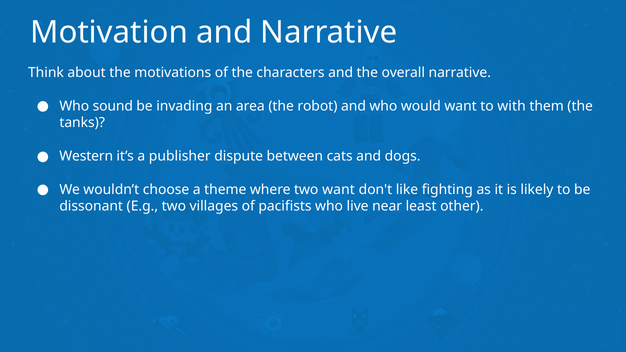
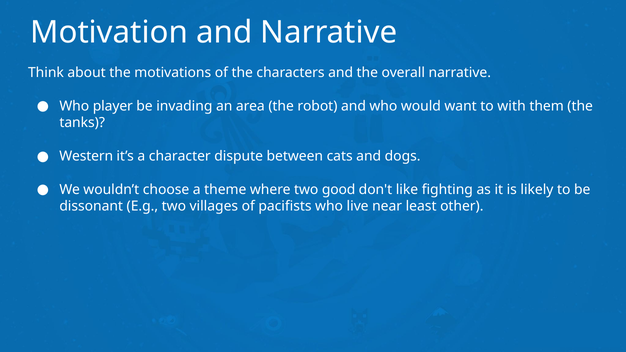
sound: sound -> player
publisher: publisher -> character
two want: want -> good
